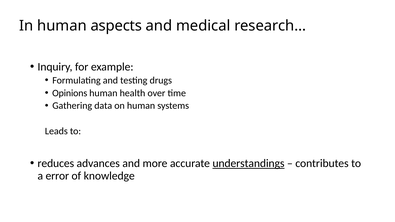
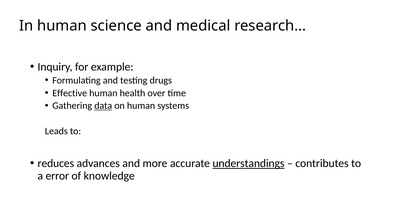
aspects: aspects -> science
Opinions: Opinions -> Effective
data underline: none -> present
